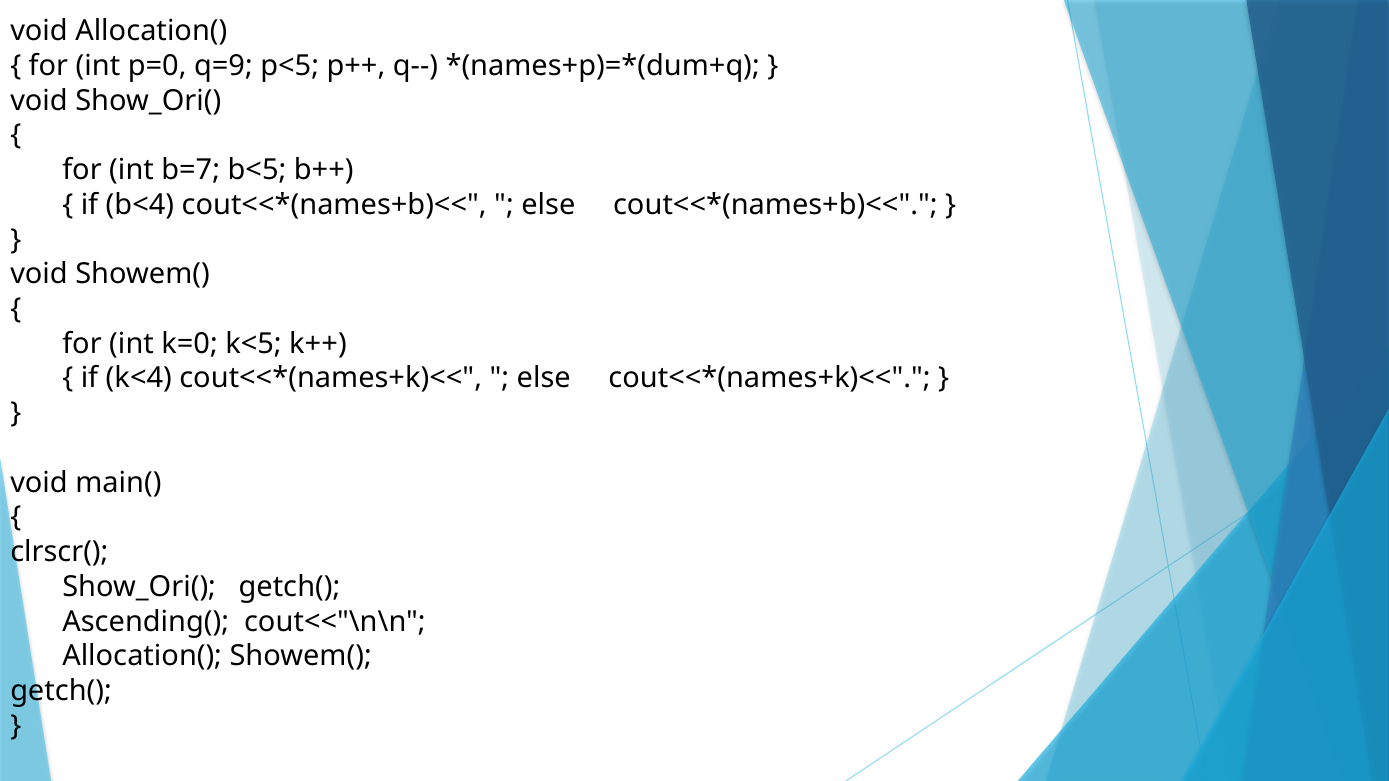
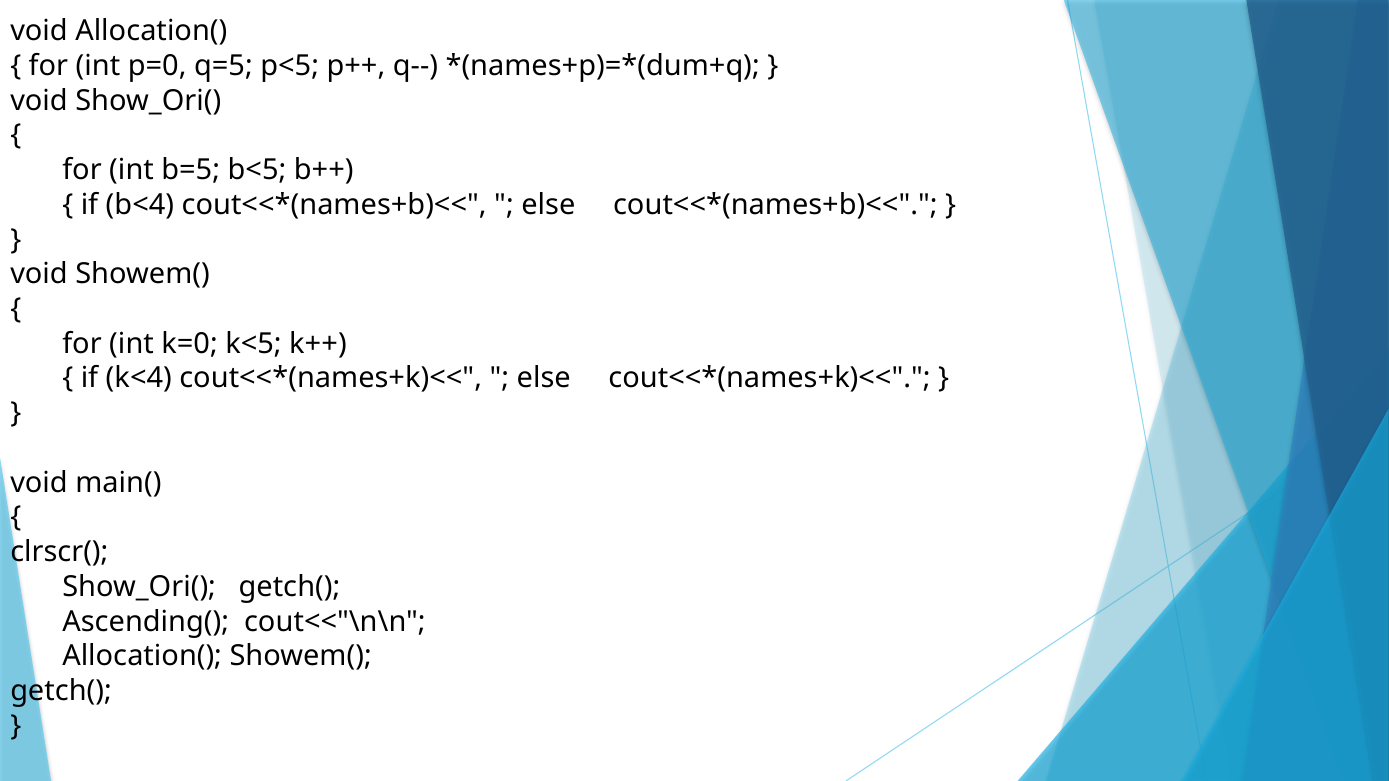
q=9: q=9 -> q=5
b=7: b=7 -> b=5
